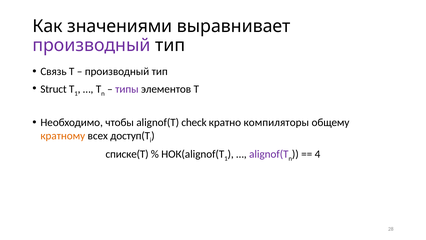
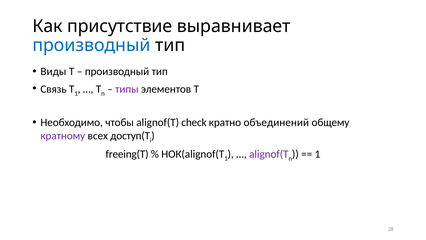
значениями: значениями -> присутствие
производный at (92, 45) colour: purple -> blue
Связь: Связь -> Виды
Struct: Struct -> Связь
кратно компиляторы: компиляторы -> объединений
кратному colour: orange -> purple
списке(T: списке(T -> freeing(T
4 at (318, 154): 4 -> 1
